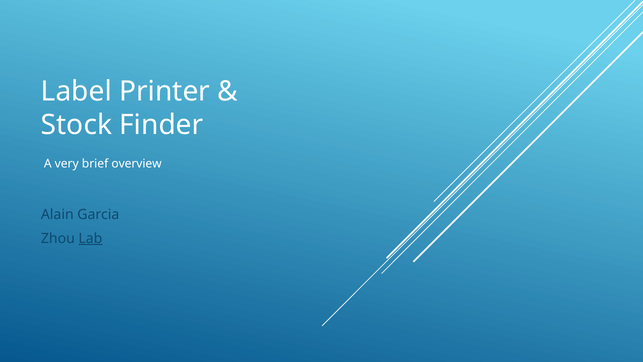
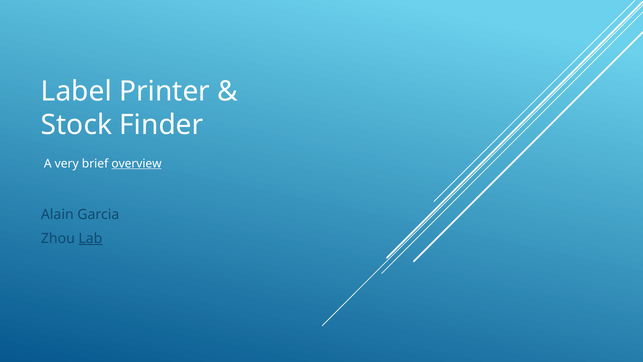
overview underline: none -> present
